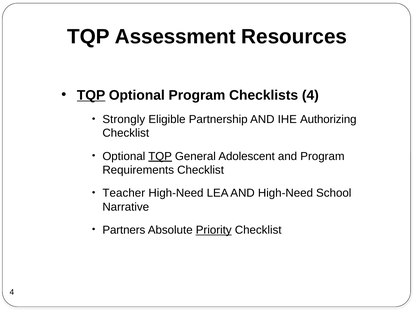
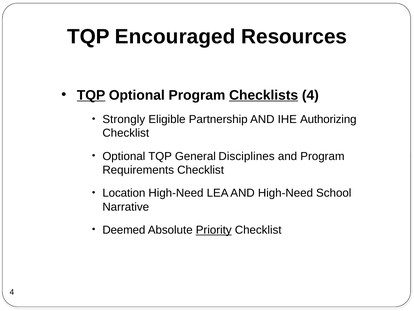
Assessment: Assessment -> Encouraged
Checklists underline: none -> present
TQP at (160, 156) underline: present -> none
Adolescent: Adolescent -> Disciplines
Teacher: Teacher -> Location
Partners: Partners -> Deemed
